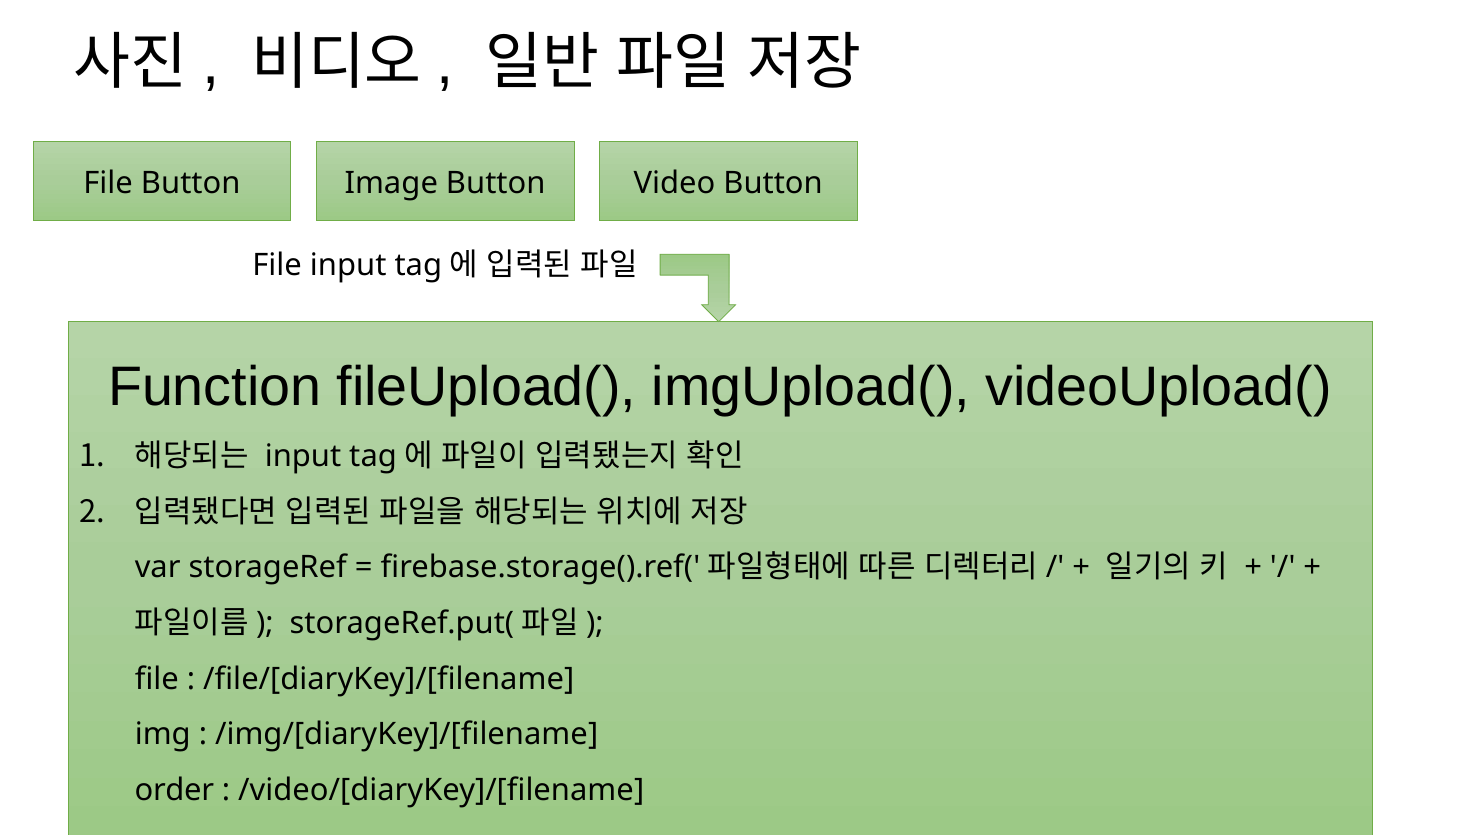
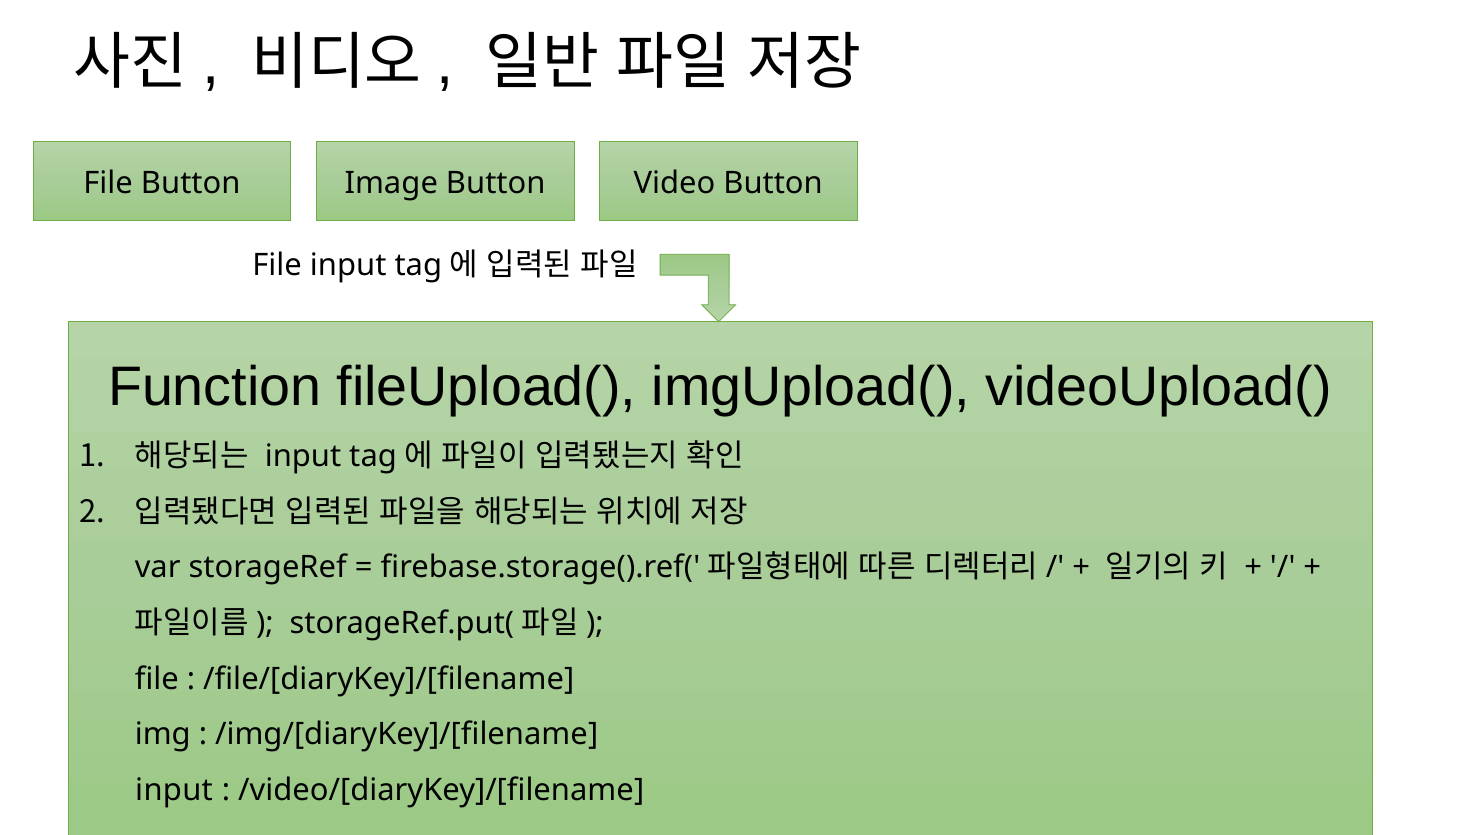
order at (174, 790): order -> input
